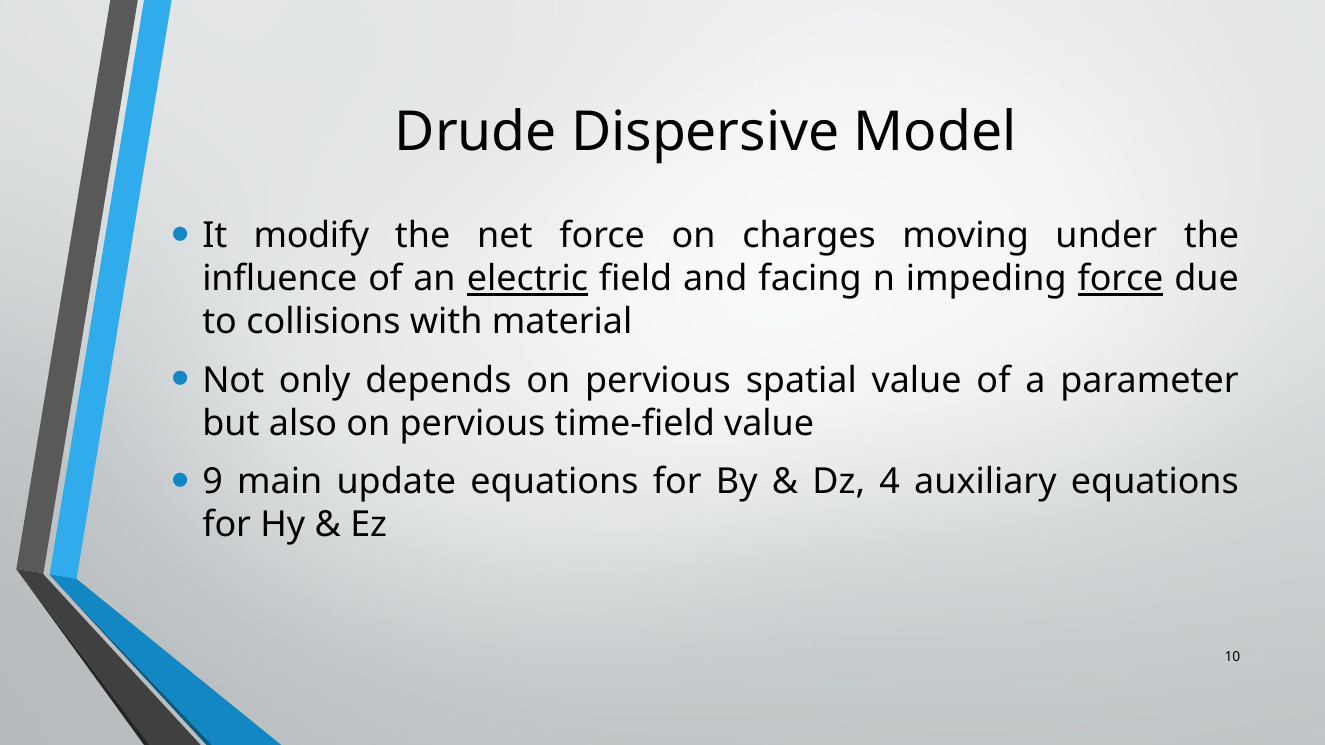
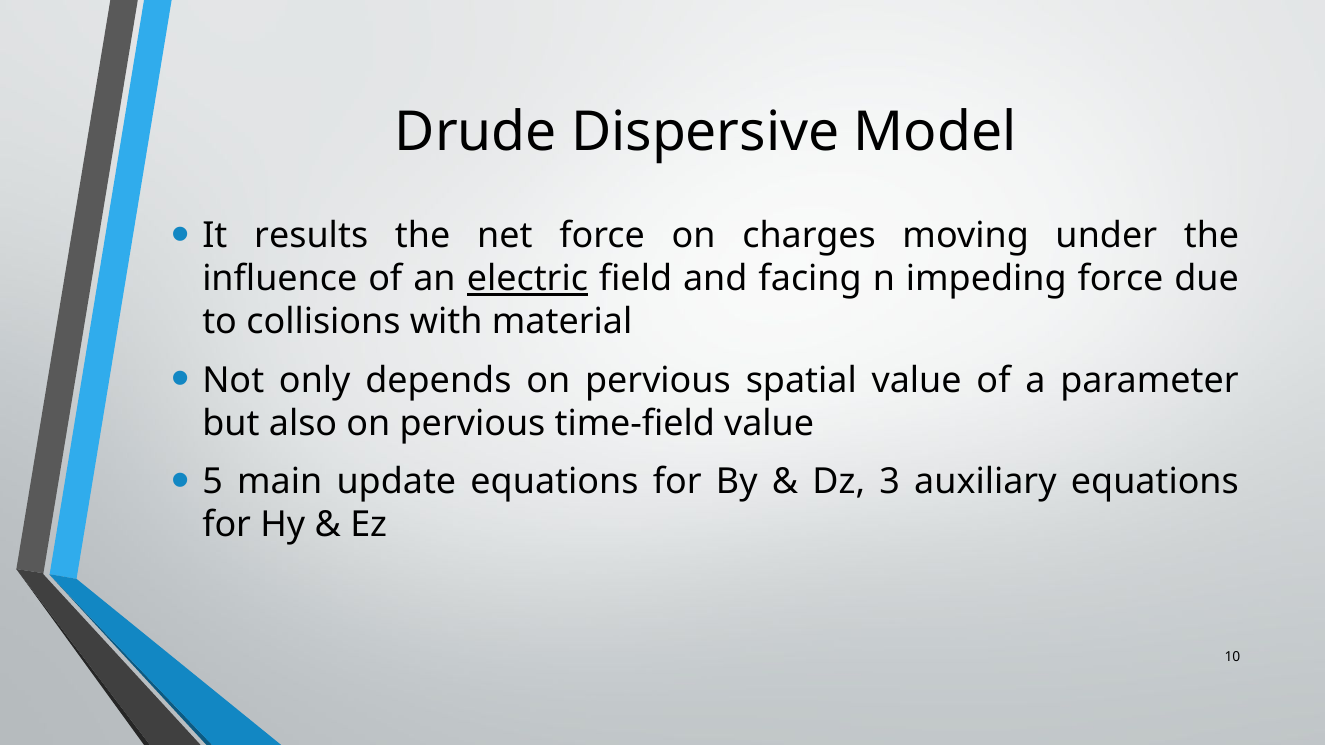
modify: modify -> results
force at (1121, 279) underline: present -> none
9: 9 -> 5
4: 4 -> 3
